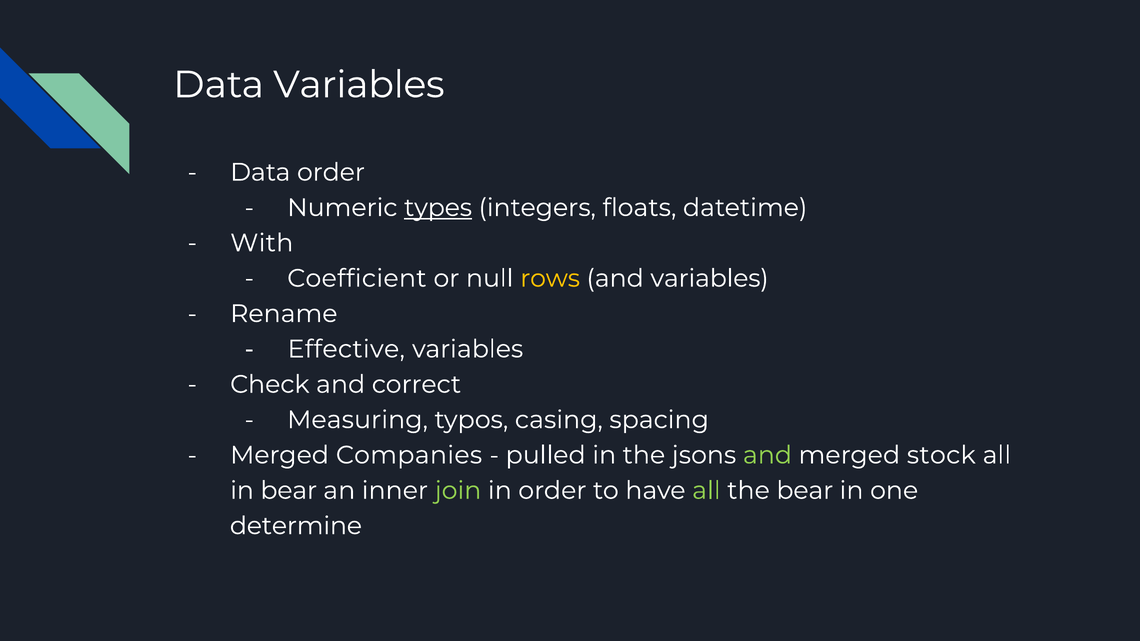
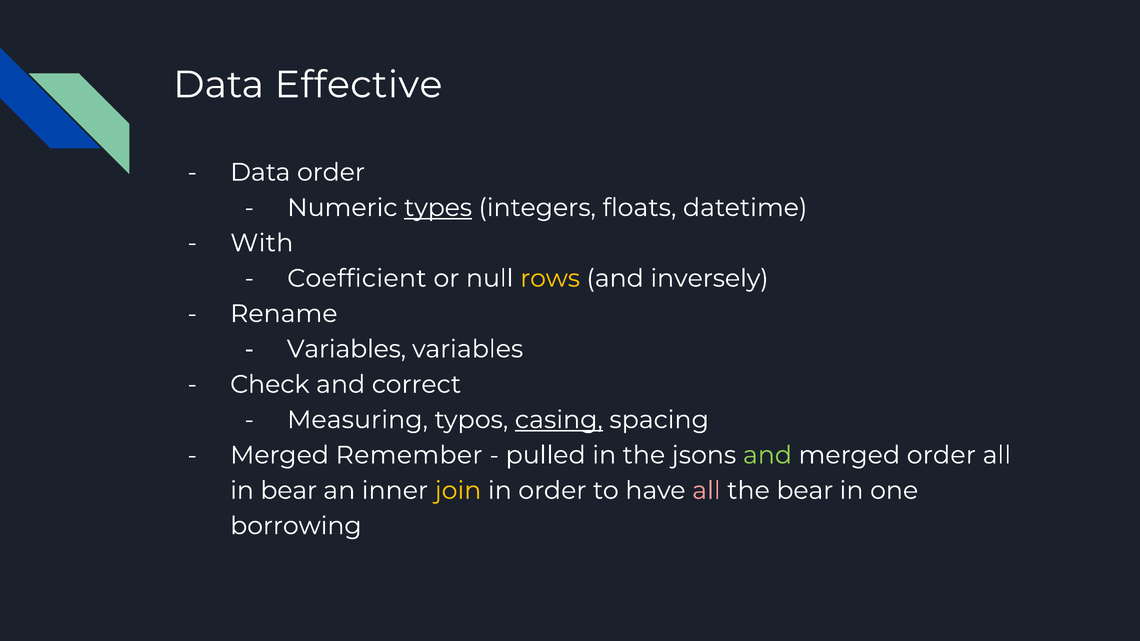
Data Variables: Variables -> Effective
and variables: variables -> inversely
Effective at (346, 349): Effective -> Variables
casing underline: none -> present
Companies: Companies -> Remember
merged stock: stock -> order
join colour: light green -> yellow
all at (706, 491) colour: light green -> pink
determine: determine -> borrowing
